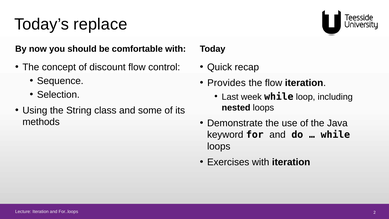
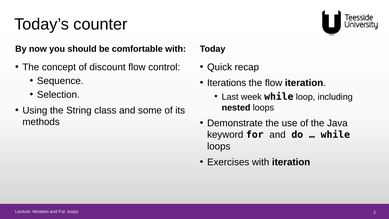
replace: replace -> counter
Provides: Provides -> Iterations
